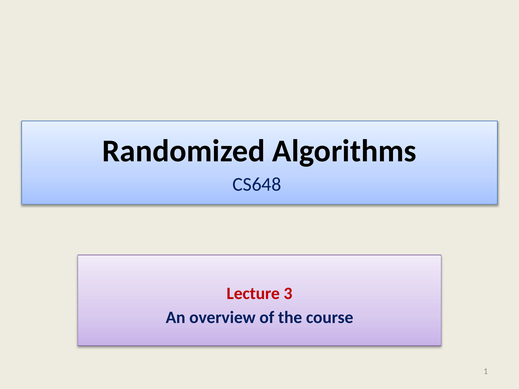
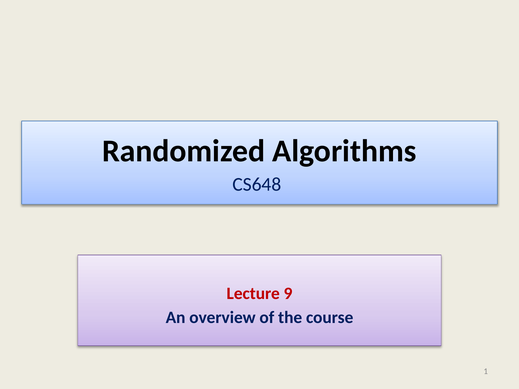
3: 3 -> 9
